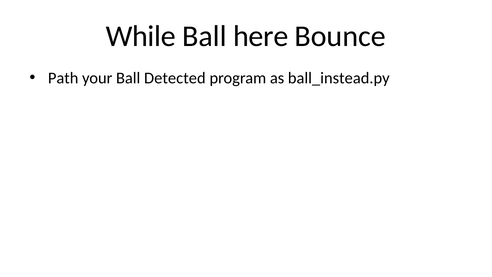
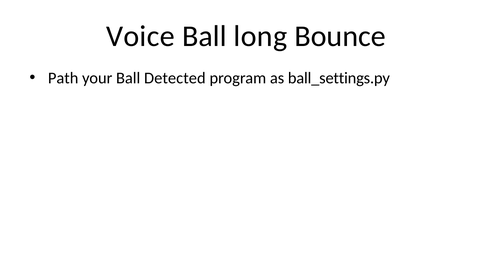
While: While -> Voice
here: here -> long
ball_instead.py: ball_instead.py -> ball_settings.py
